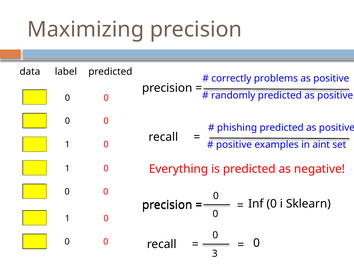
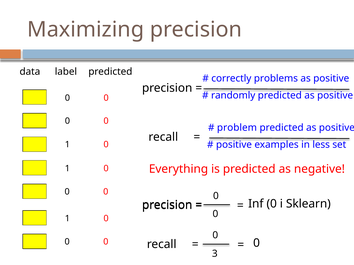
phishing: phishing -> problem
aint: aint -> less
